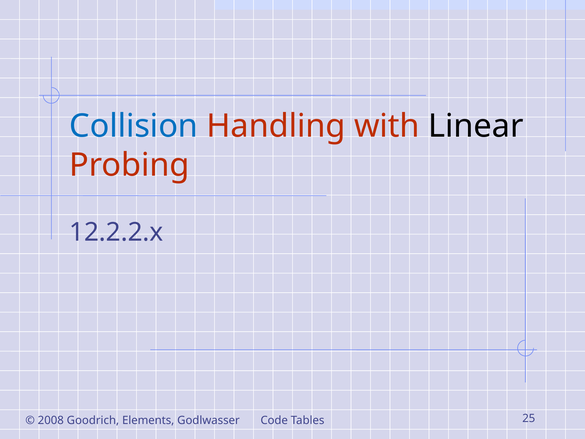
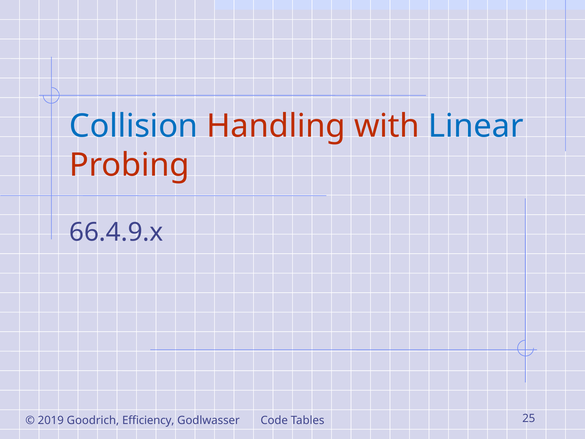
Linear colour: black -> blue
12.2.2.x: 12.2.2.x -> 66.4.9.x
2008: 2008 -> 2019
Elements: Elements -> Efficiency
